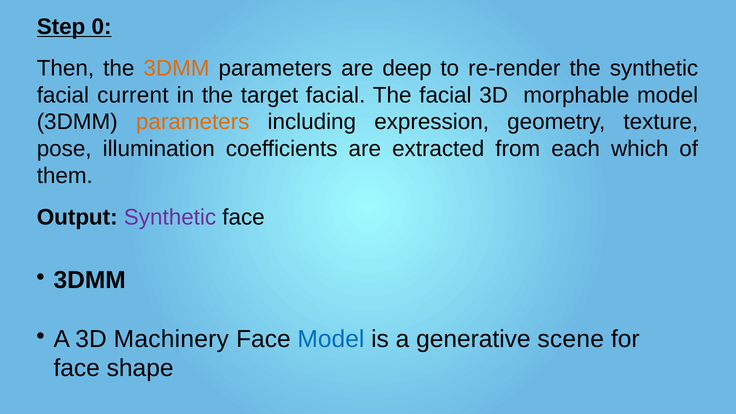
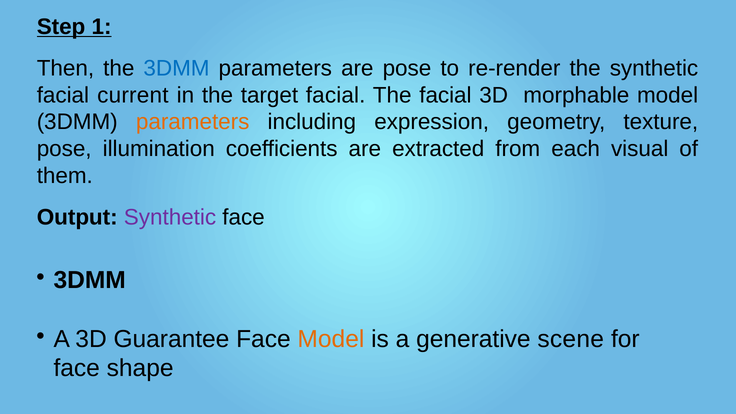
0: 0 -> 1
3DMM at (177, 68) colour: orange -> blue
are deep: deep -> pose
which: which -> visual
Machinery: Machinery -> Guarantee
Model at (331, 339) colour: blue -> orange
